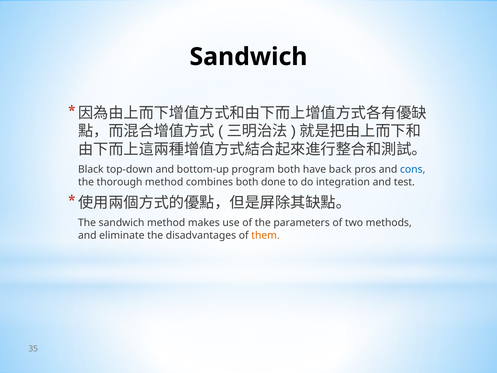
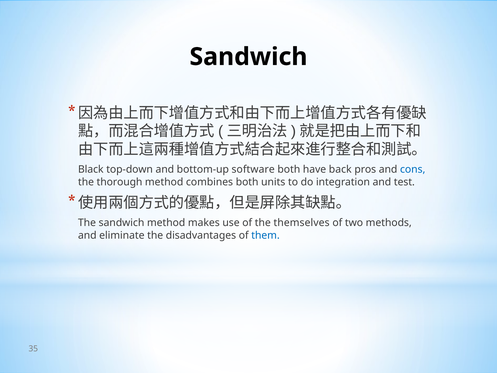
program: program -> software
done: done -> units
parameters: parameters -> themselves
them colour: orange -> blue
